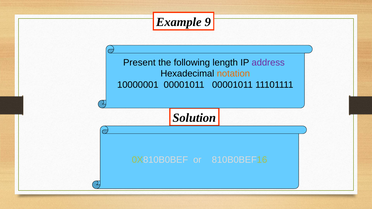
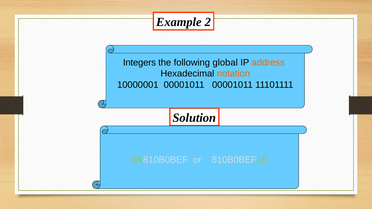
9: 9 -> 2
Present: Present -> Integers
length: length -> global
address colour: purple -> orange
